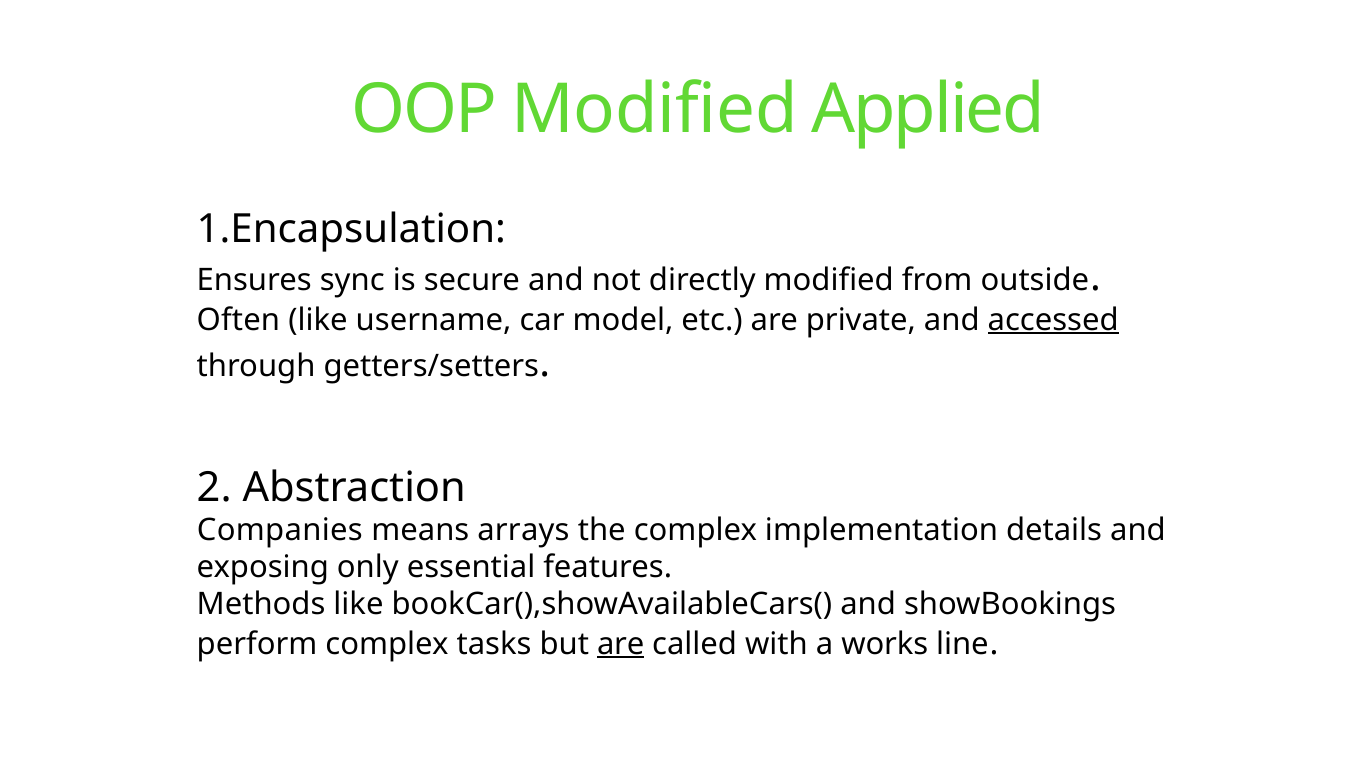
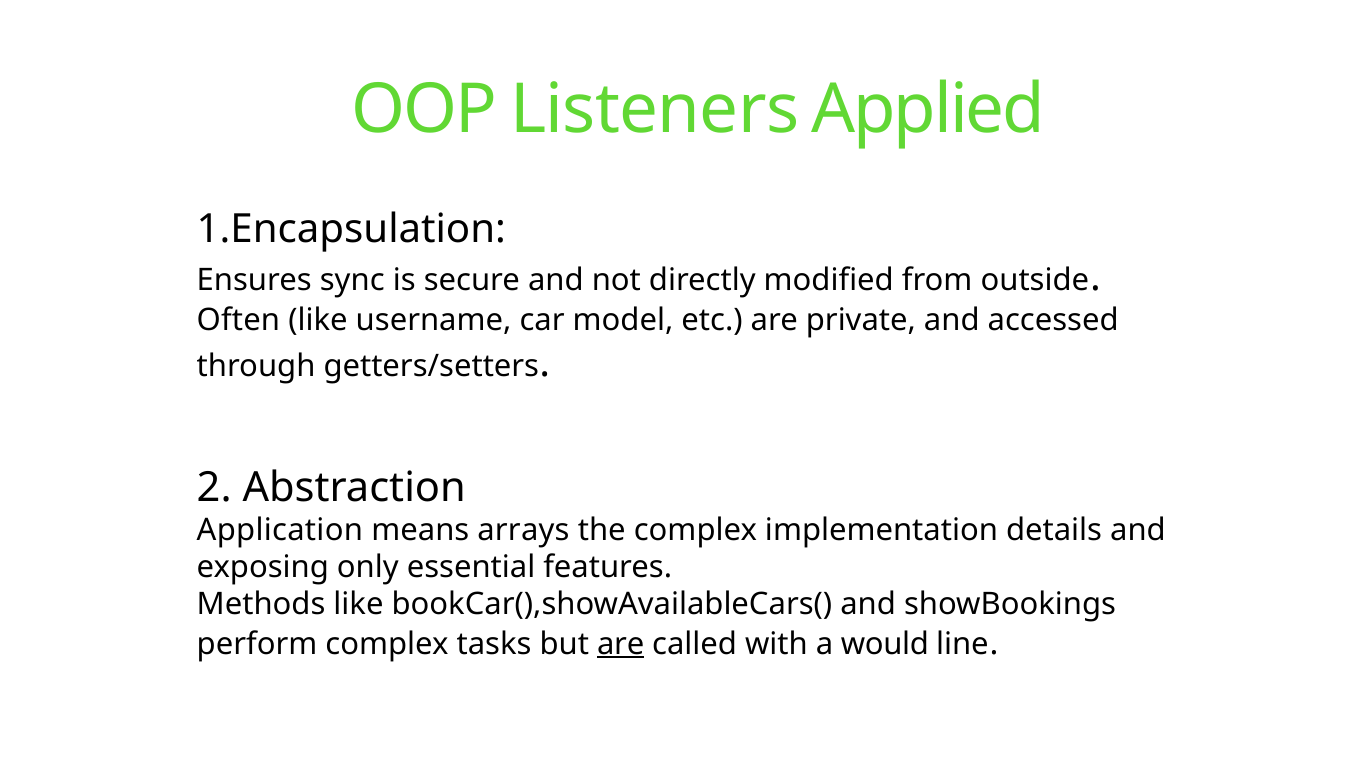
OOP Modified: Modified -> Listeners
accessed underline: present -> none
Companies: Companies -> Application
works: works -> would
